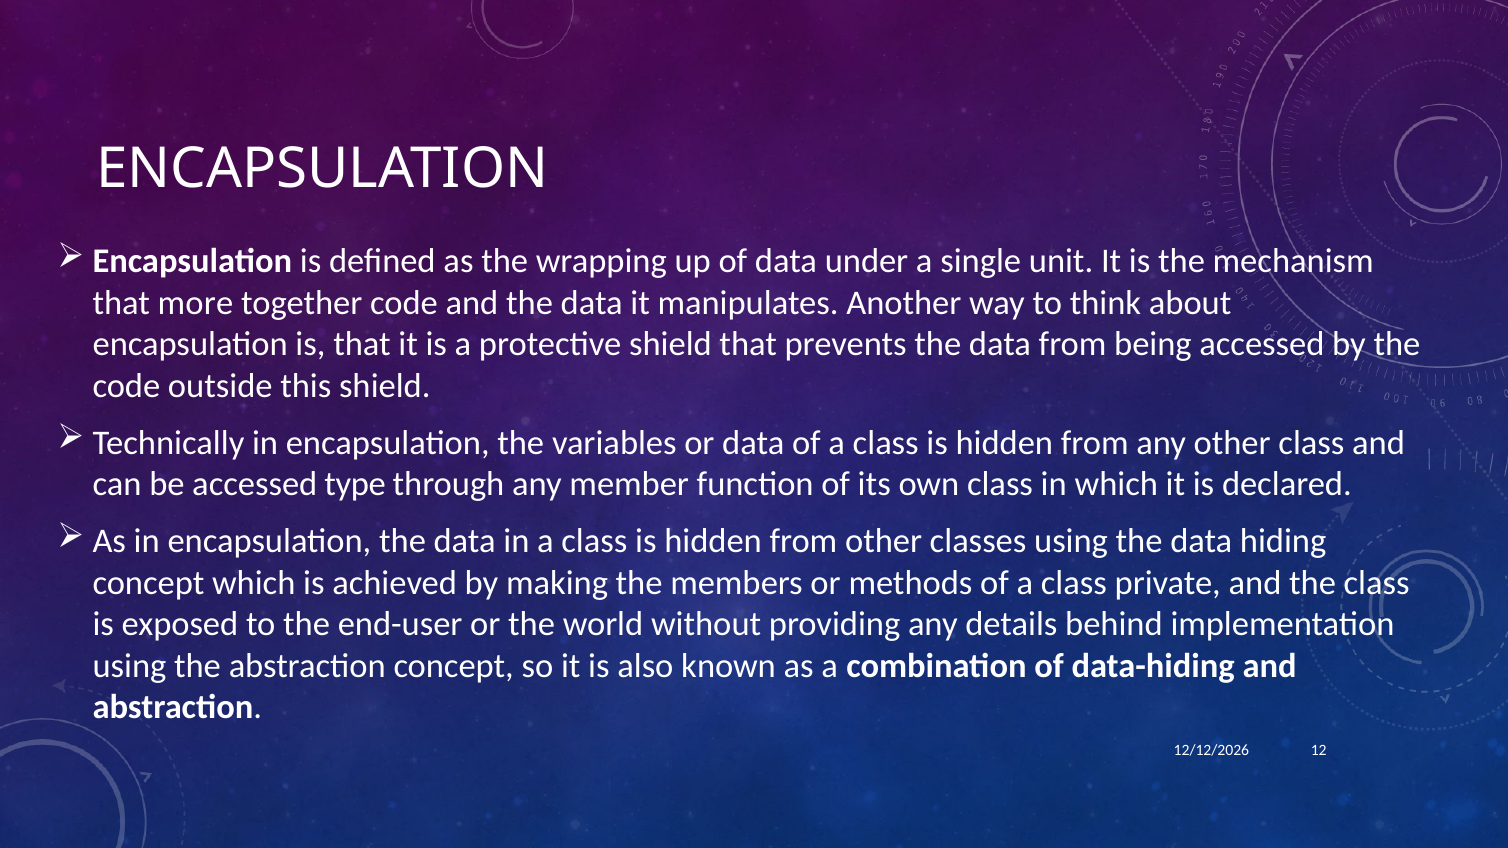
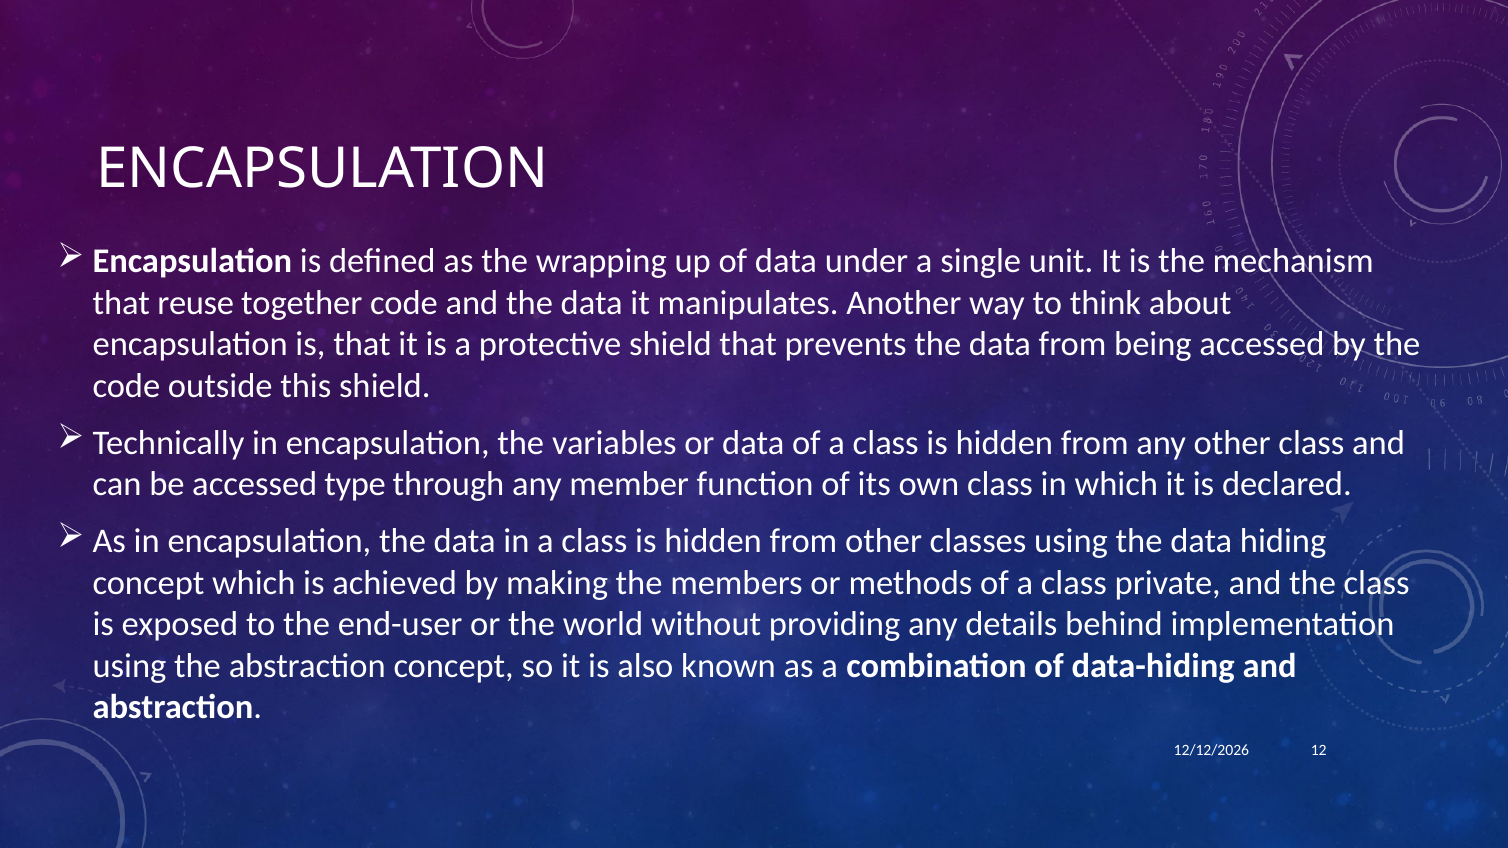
more: more -> reuse
